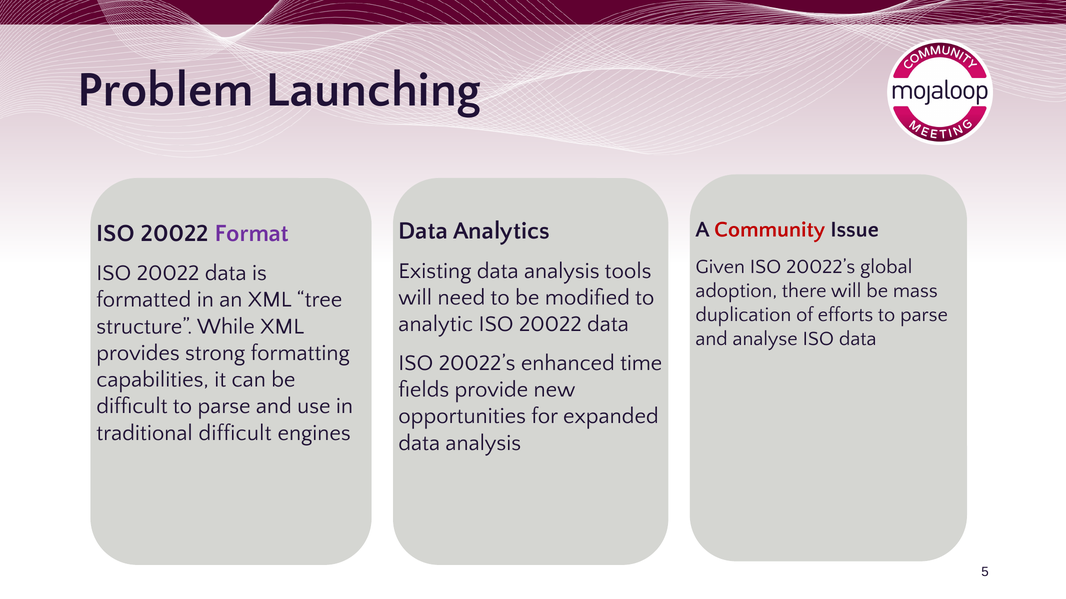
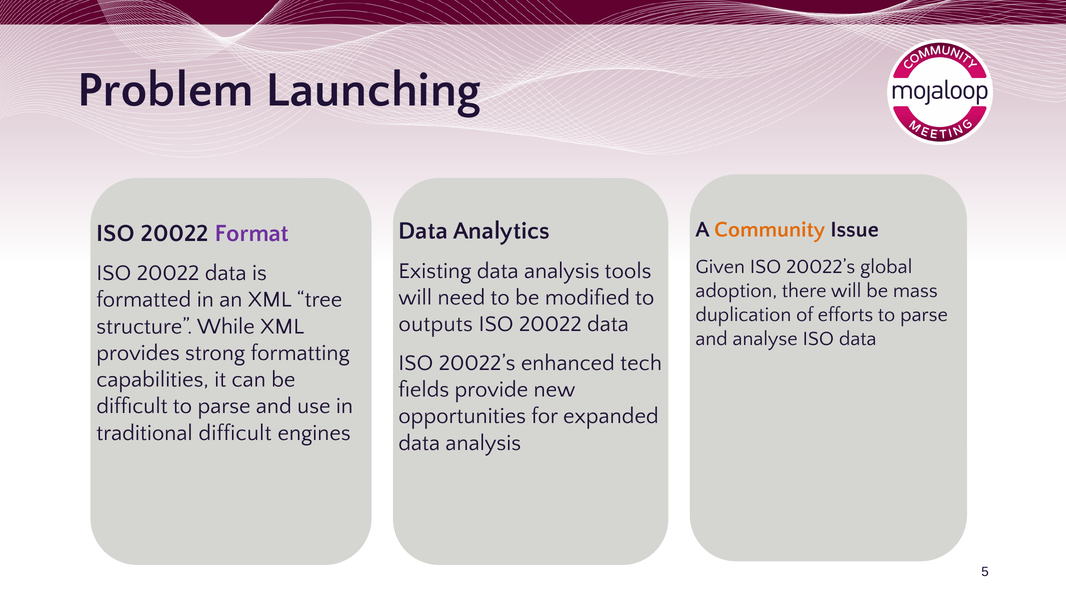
Community colour: red -> orange
analytic: analytic -> outputs
time: time -> tech
